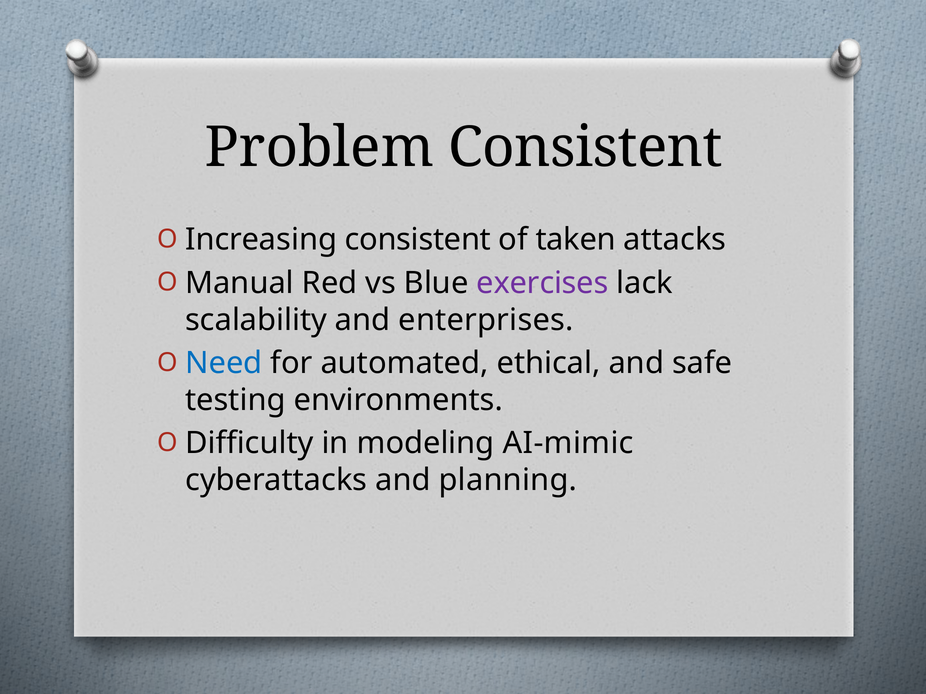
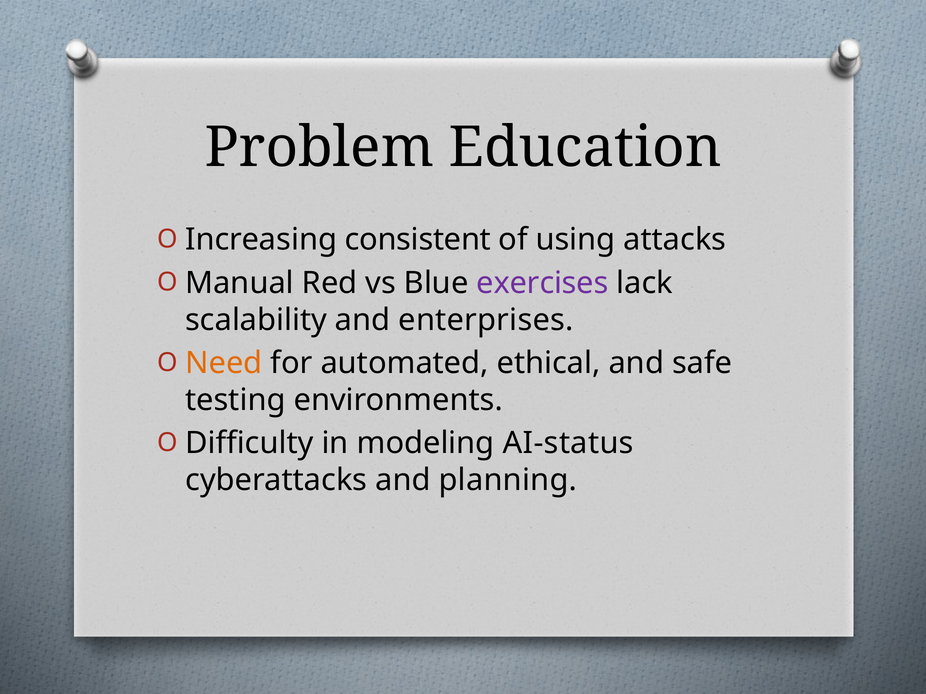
Problem Consistent: Consistent -> Education
taken: taken -> using
Need colour: blue -> orange
AI-mimic: AI-mimic -> AI-status
